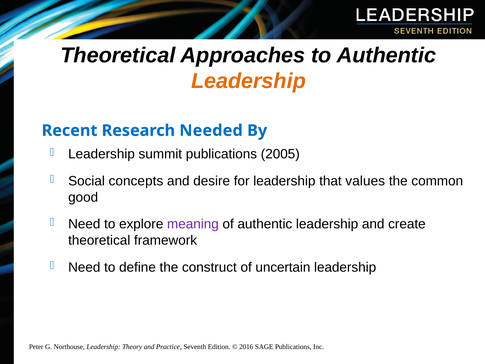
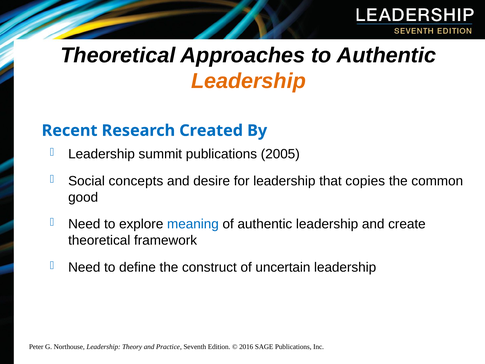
Needed: Needed -> Created
values: values -> copies
meaning colour: purple -> blue
